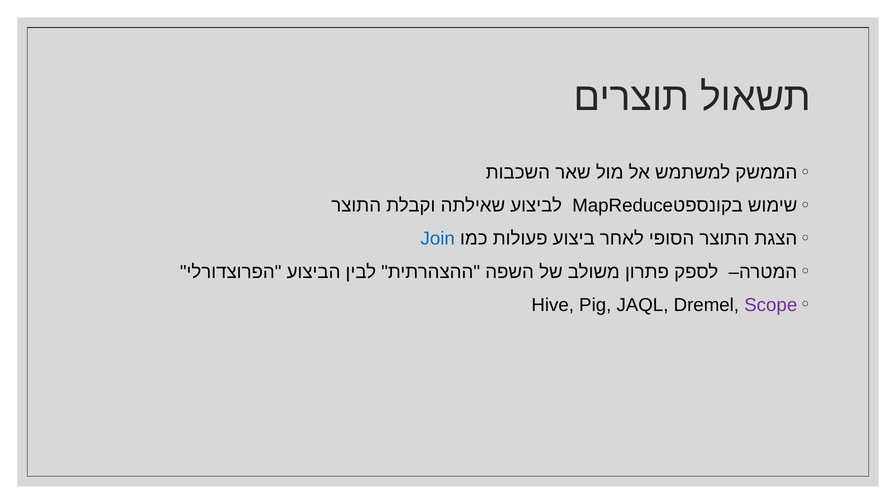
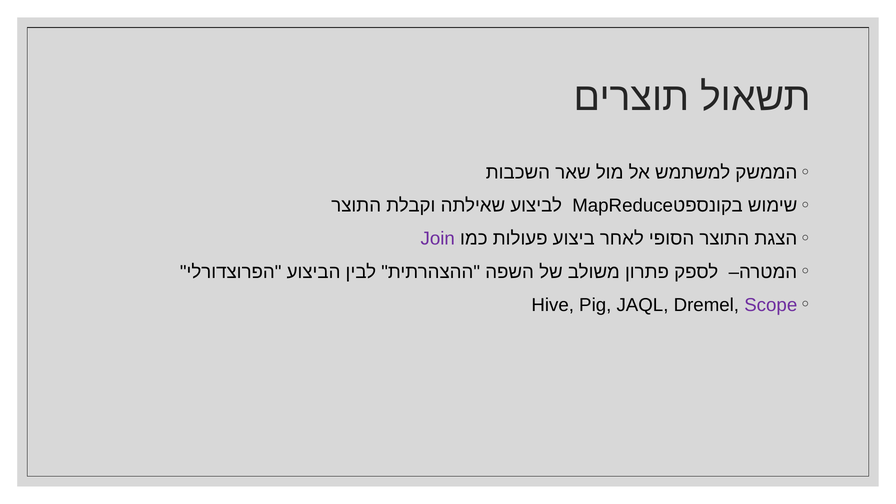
Join colour: blue -> purple
